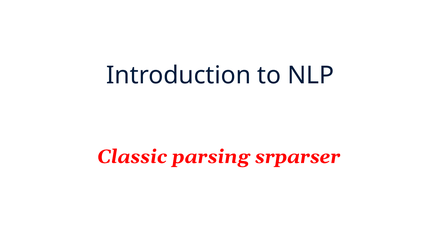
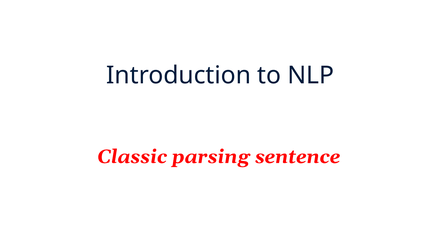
srparser: srparser -> sentence
